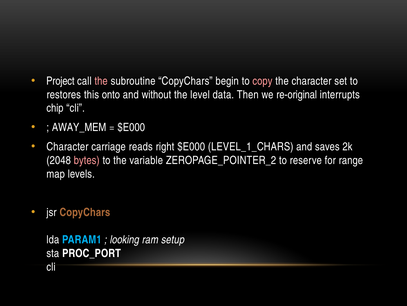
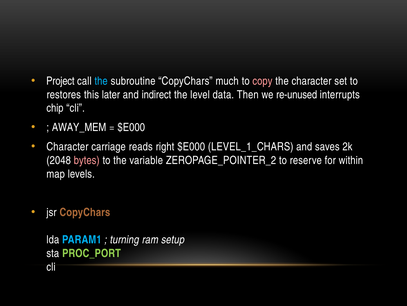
the at (101, 81) colour: pink -> light blue
begin: begin -> much
onto: onto -> later
without: without -> indirect
re-original: re-original -> re-unused
range: range -> within
looking: looking -> turning
PROC_PORT colour: white -> light green
